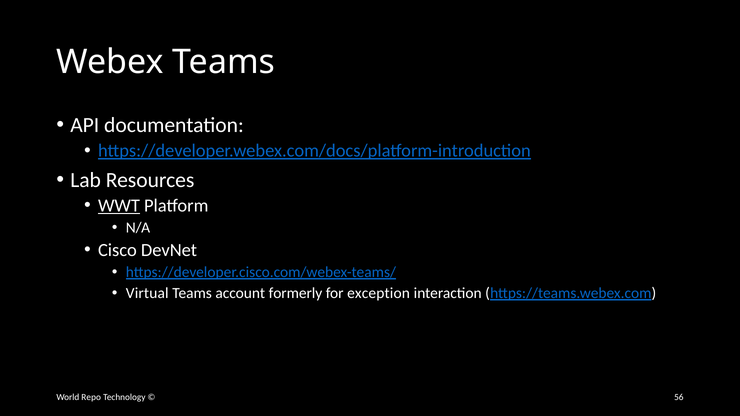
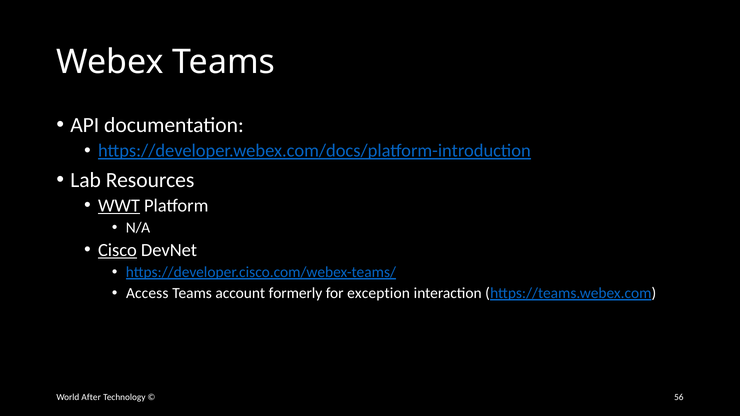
Cisco underline: none -> present
Virtual: Virtual -> Access
Repo: Repo -> After
